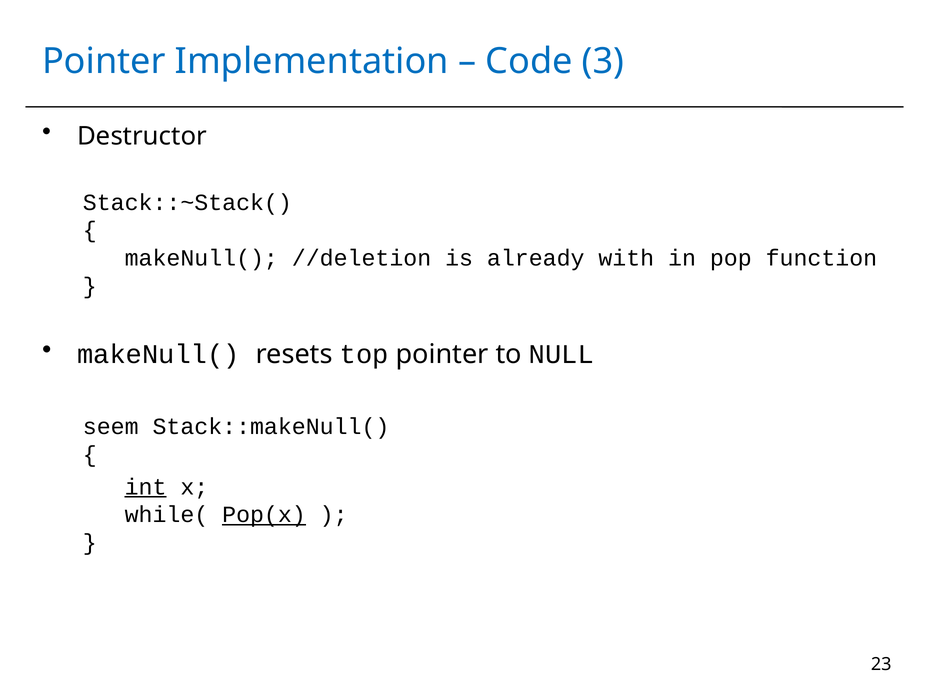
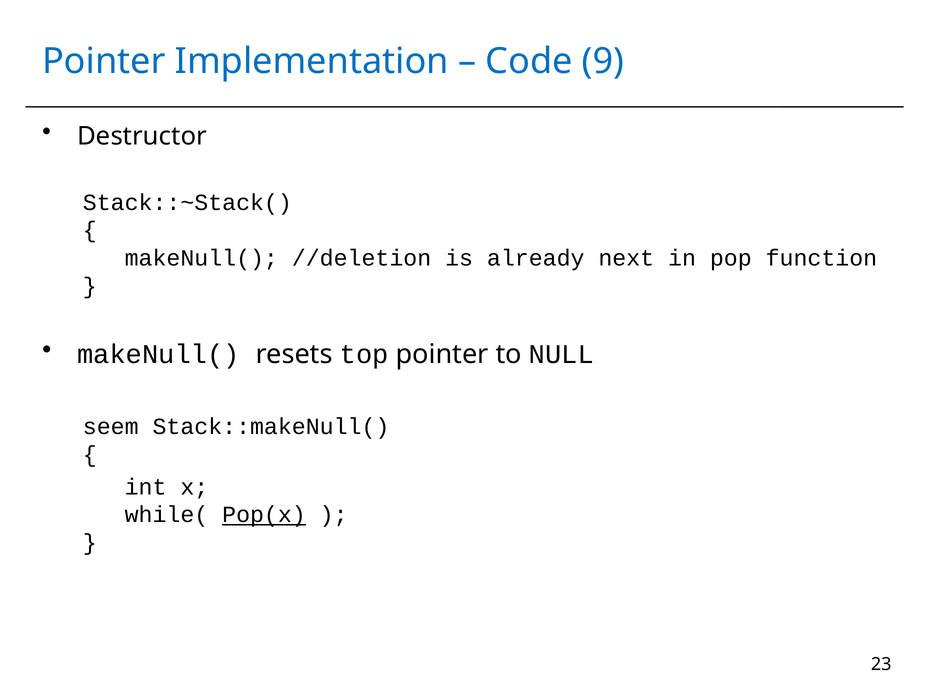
3: 3 -> 9
with: with -> next
int underline: present -> none
